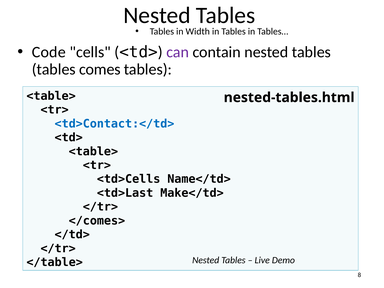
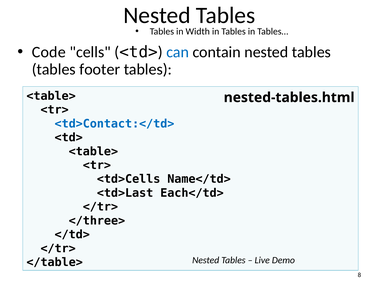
can colour: purple -> blue
comes: comes -> footer
Make</td>: Make</td> -> Each</td>
</comes>: </comes> -> </three>
